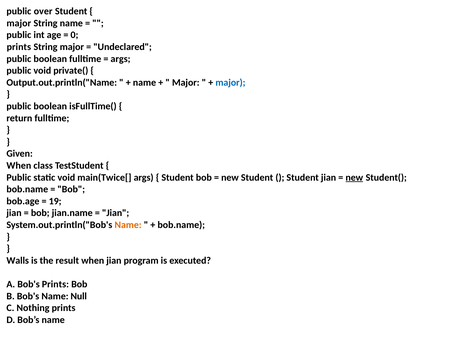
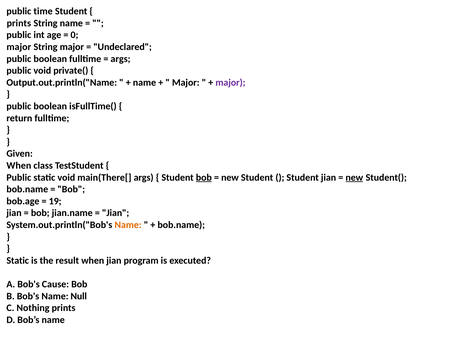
over: over -> time
major at (19, 23): major -> prints
prints at (19, 47): prints -> major
major at (230, 82) colour: blue -> purple
main(Twice[: main(Twice[ -> main(There[
bob at (204, 177) underline: none -> present
Walls at (18, 260): Walls -> Static
Bob's Prints: Prints -> Cause
